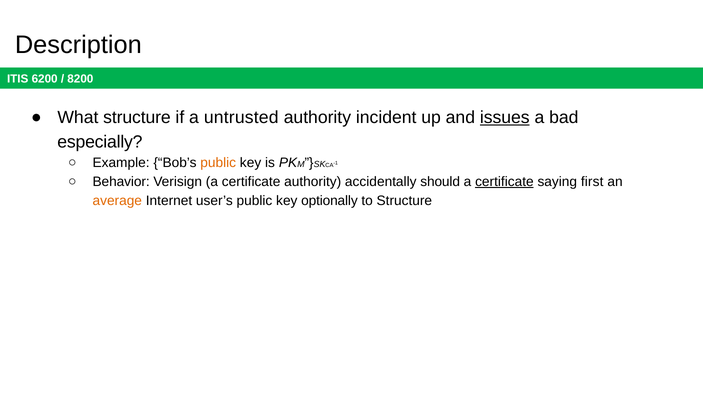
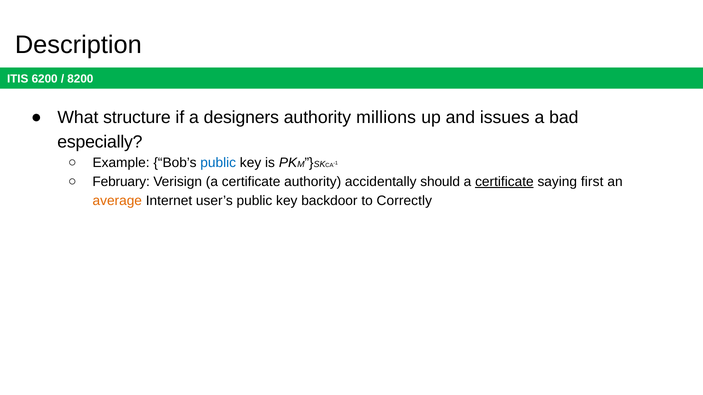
untrusted: untrusted -> designers
incident: incident -> millions
issues underline: present -> none
public at (218, 163) colour: orange -> blue
Behavior: Behavior -> February
optionally: optionally -> backdoor
to Structure: Structure -> Correctly
